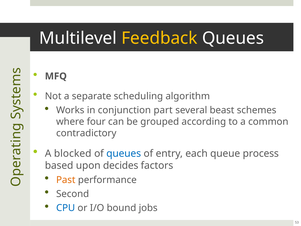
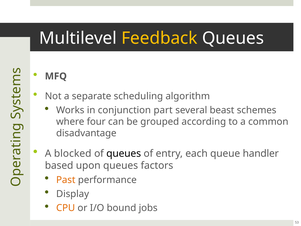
contradictory: contradictory -> disadvantage
queues at (124, 153) colour: blue -> black
process: process -> handler
upon decides: decides -> queues
Second: Second -> Display
CPU colour: blue -> orange
